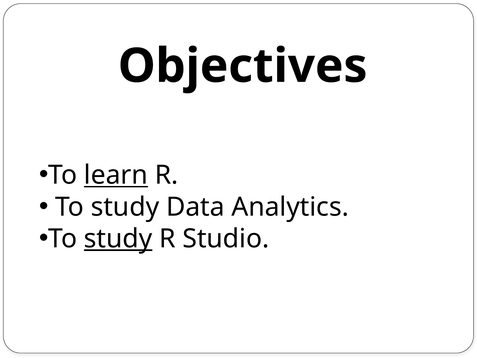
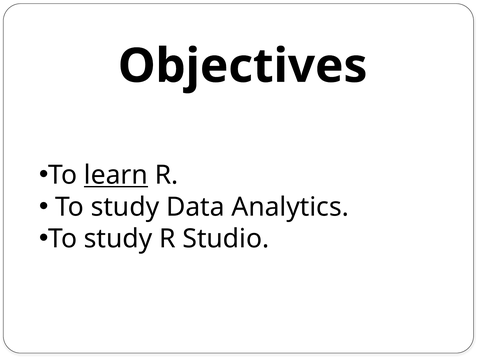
study at (118, 239) underline: present -> none
